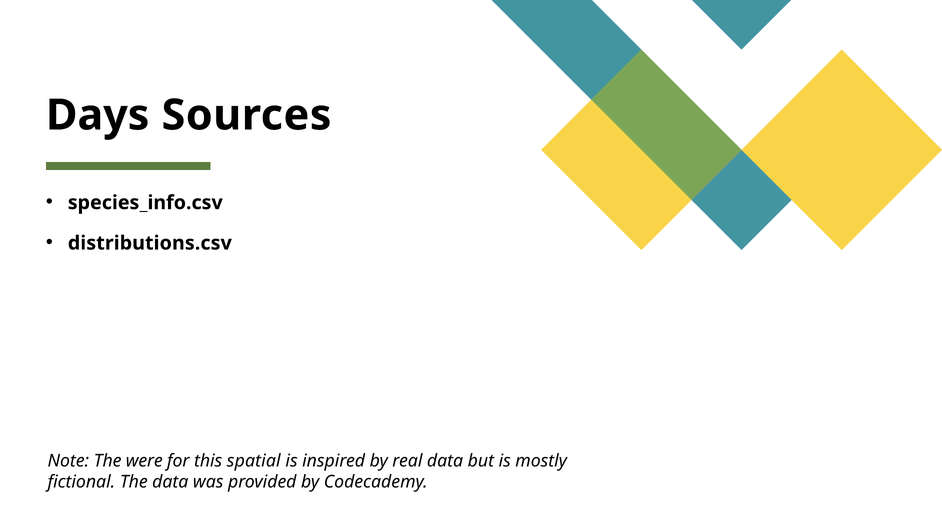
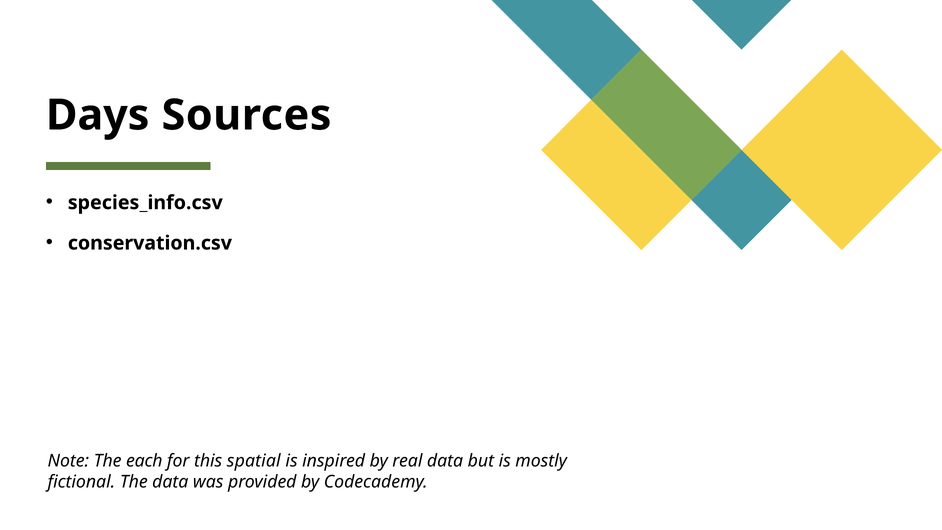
distributions.csv: distributions.csv -> conservation.csv
were: were -> each
